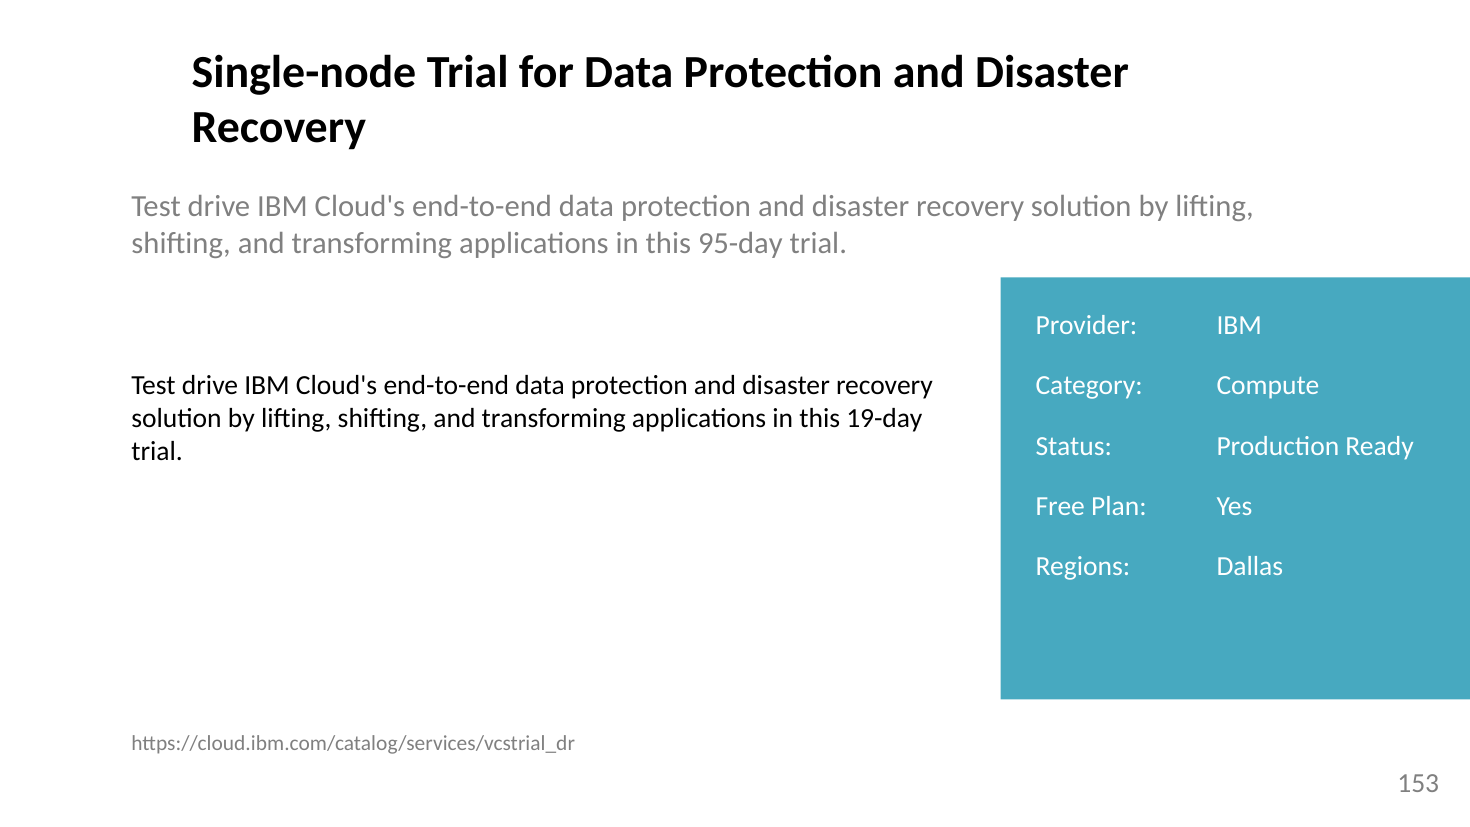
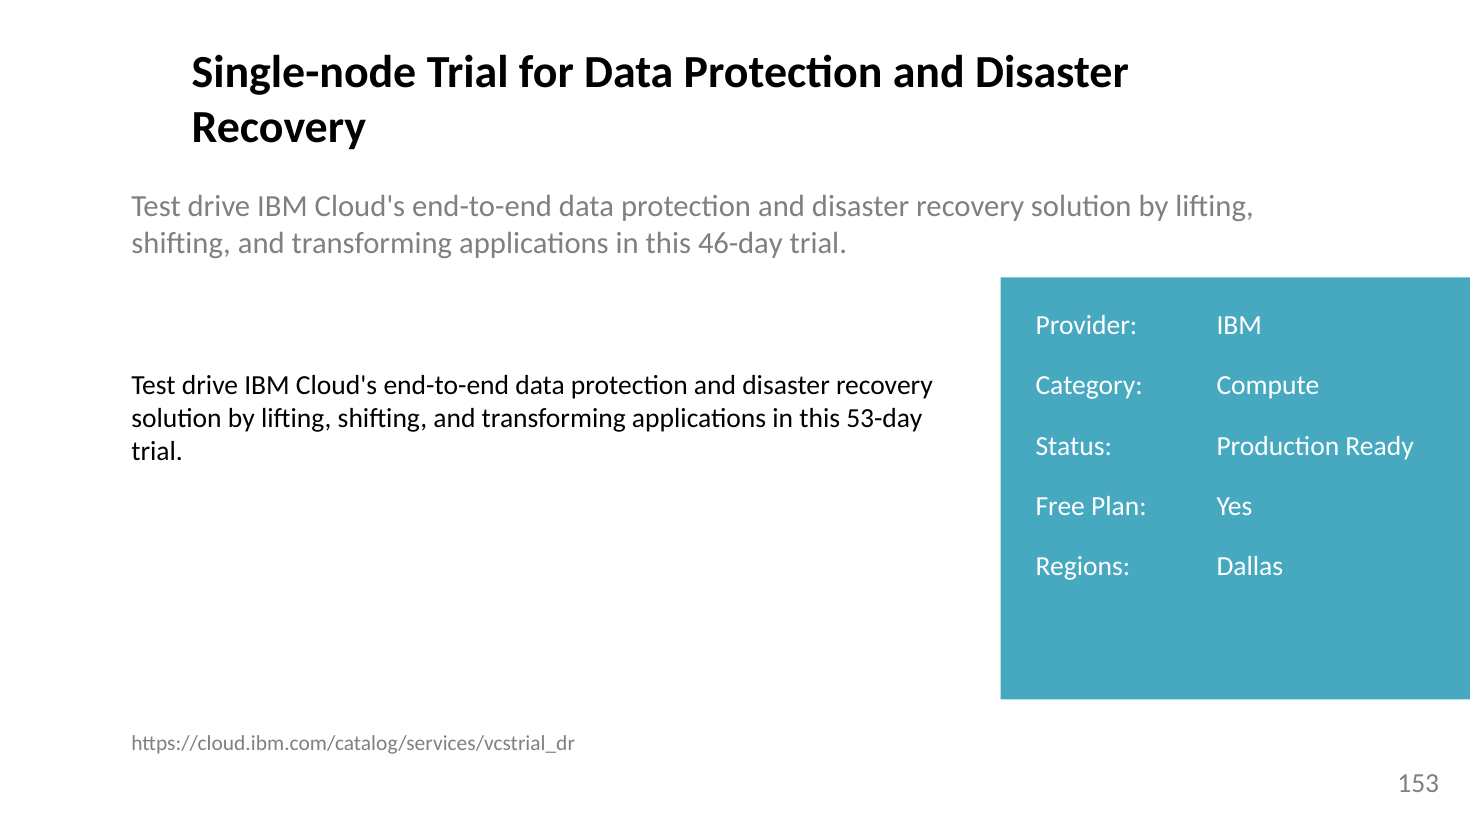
95-day: 95-day -> 46-day
19-day: 19-day -> 53-day
